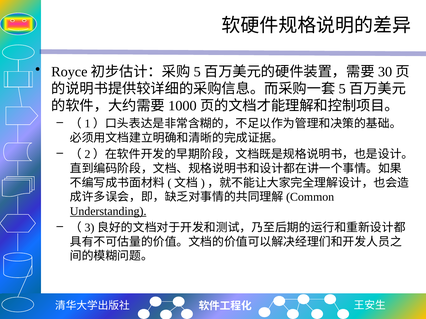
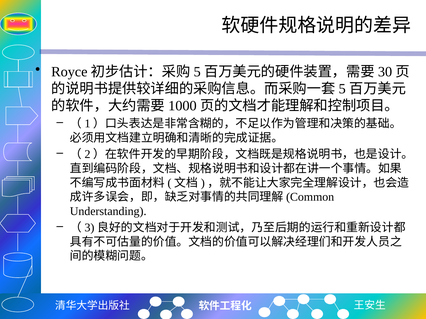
Understanding underline: present -> none
